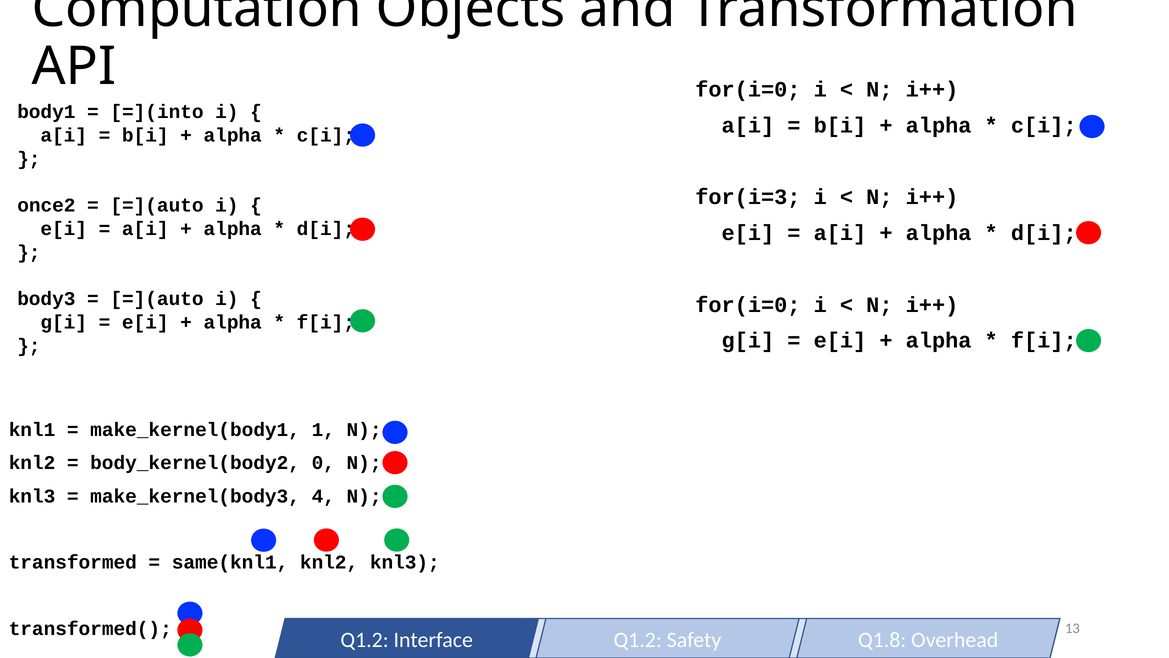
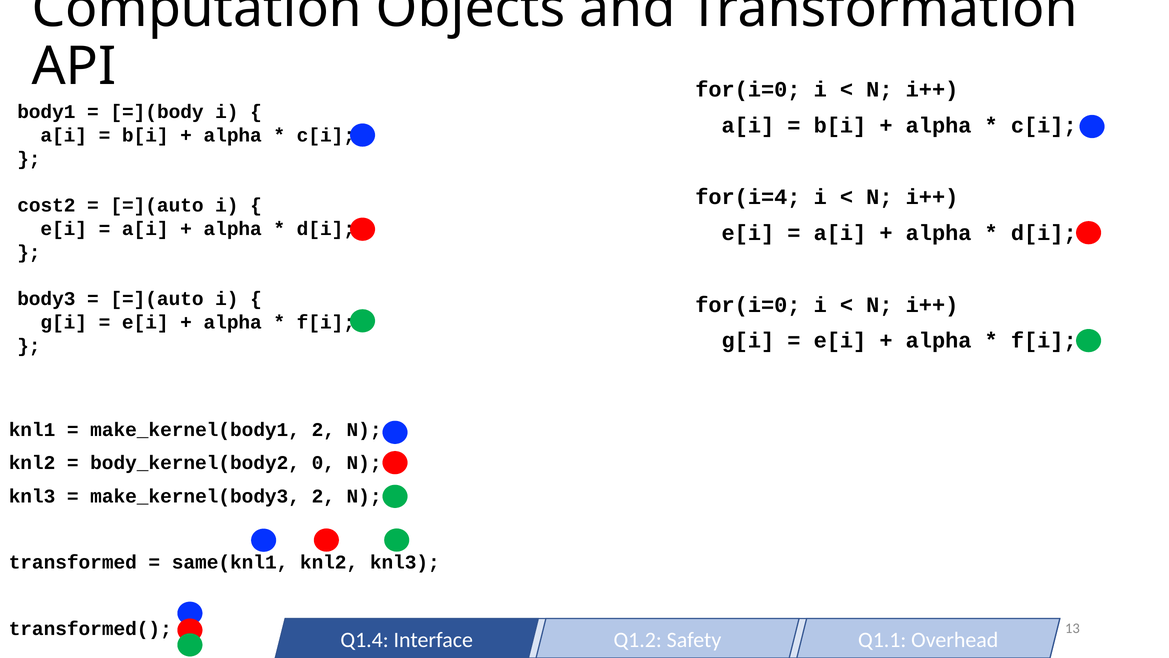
=](into: =](into -> =](body
for(i=3: for(i=3 -> for(i=4
once2: once2 -> cost2
make_kernel(body1 1: 1 -> 2
make_kernel(body3 4: 4 -> 2
Q1.2 at (365, 639): Q1.2 -> Q1.4
Q1.8: Q1.8 -> Q1.1
